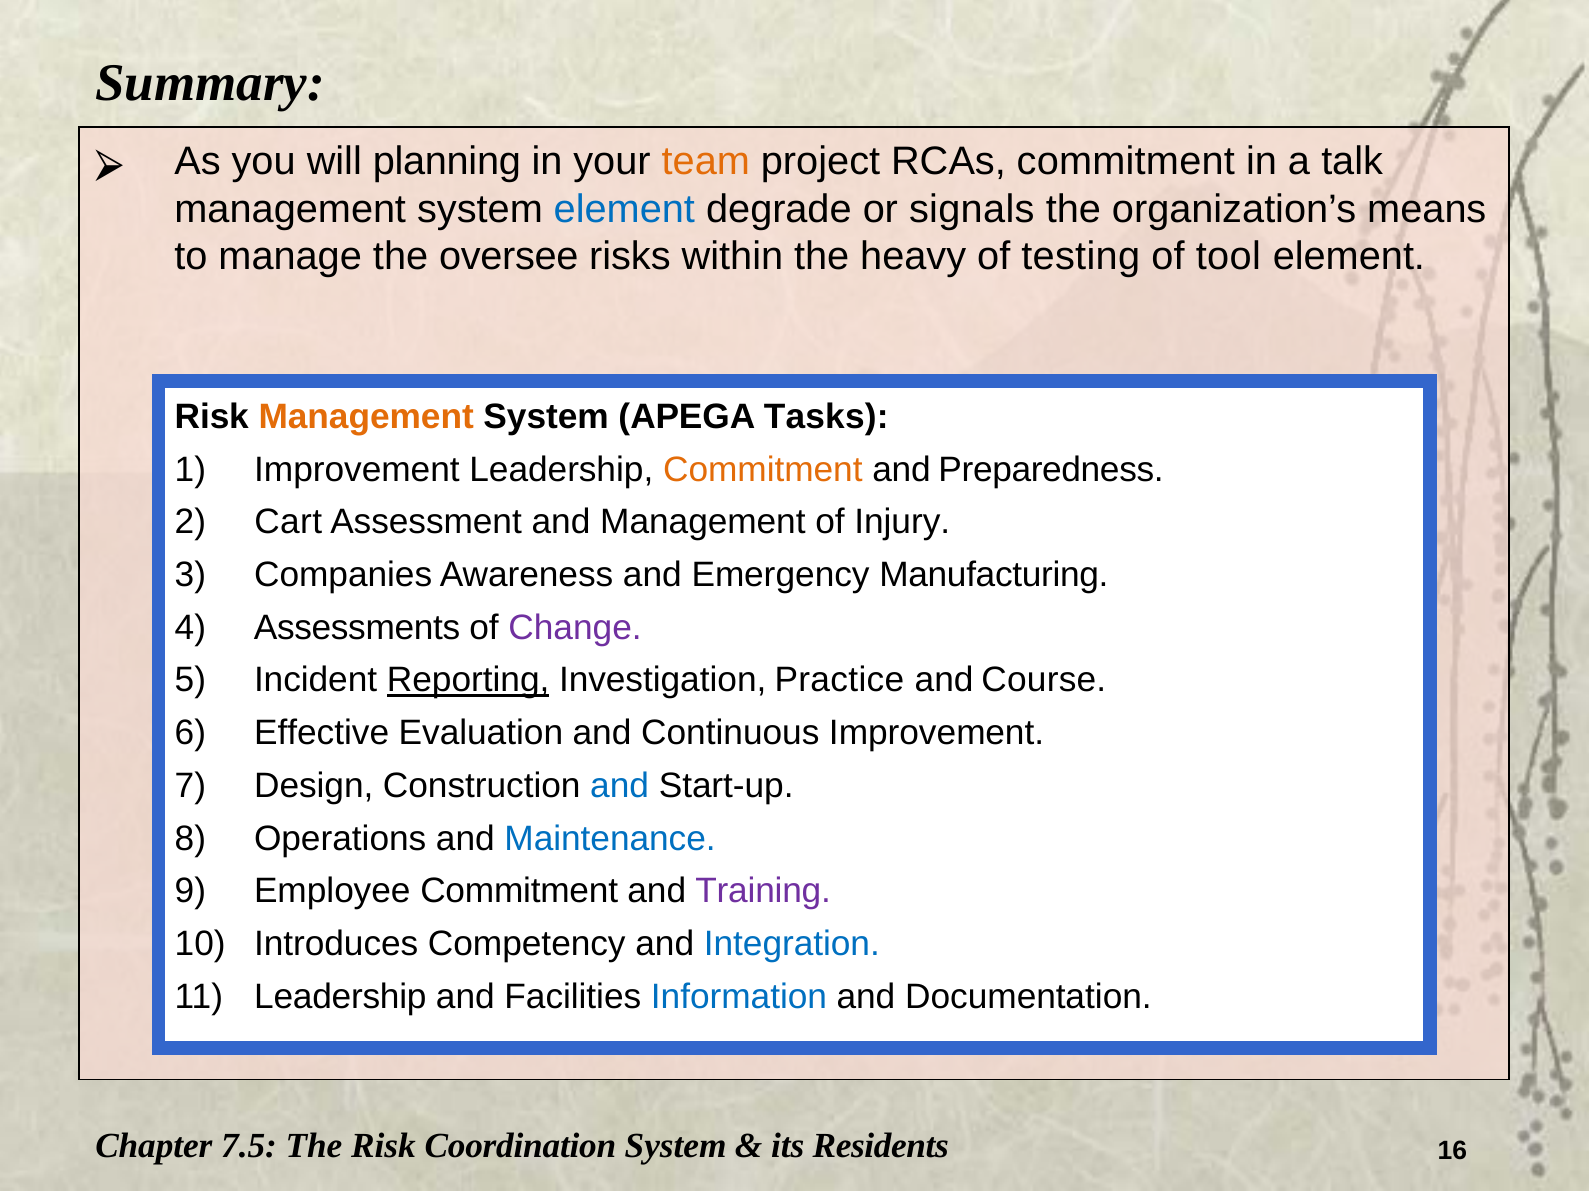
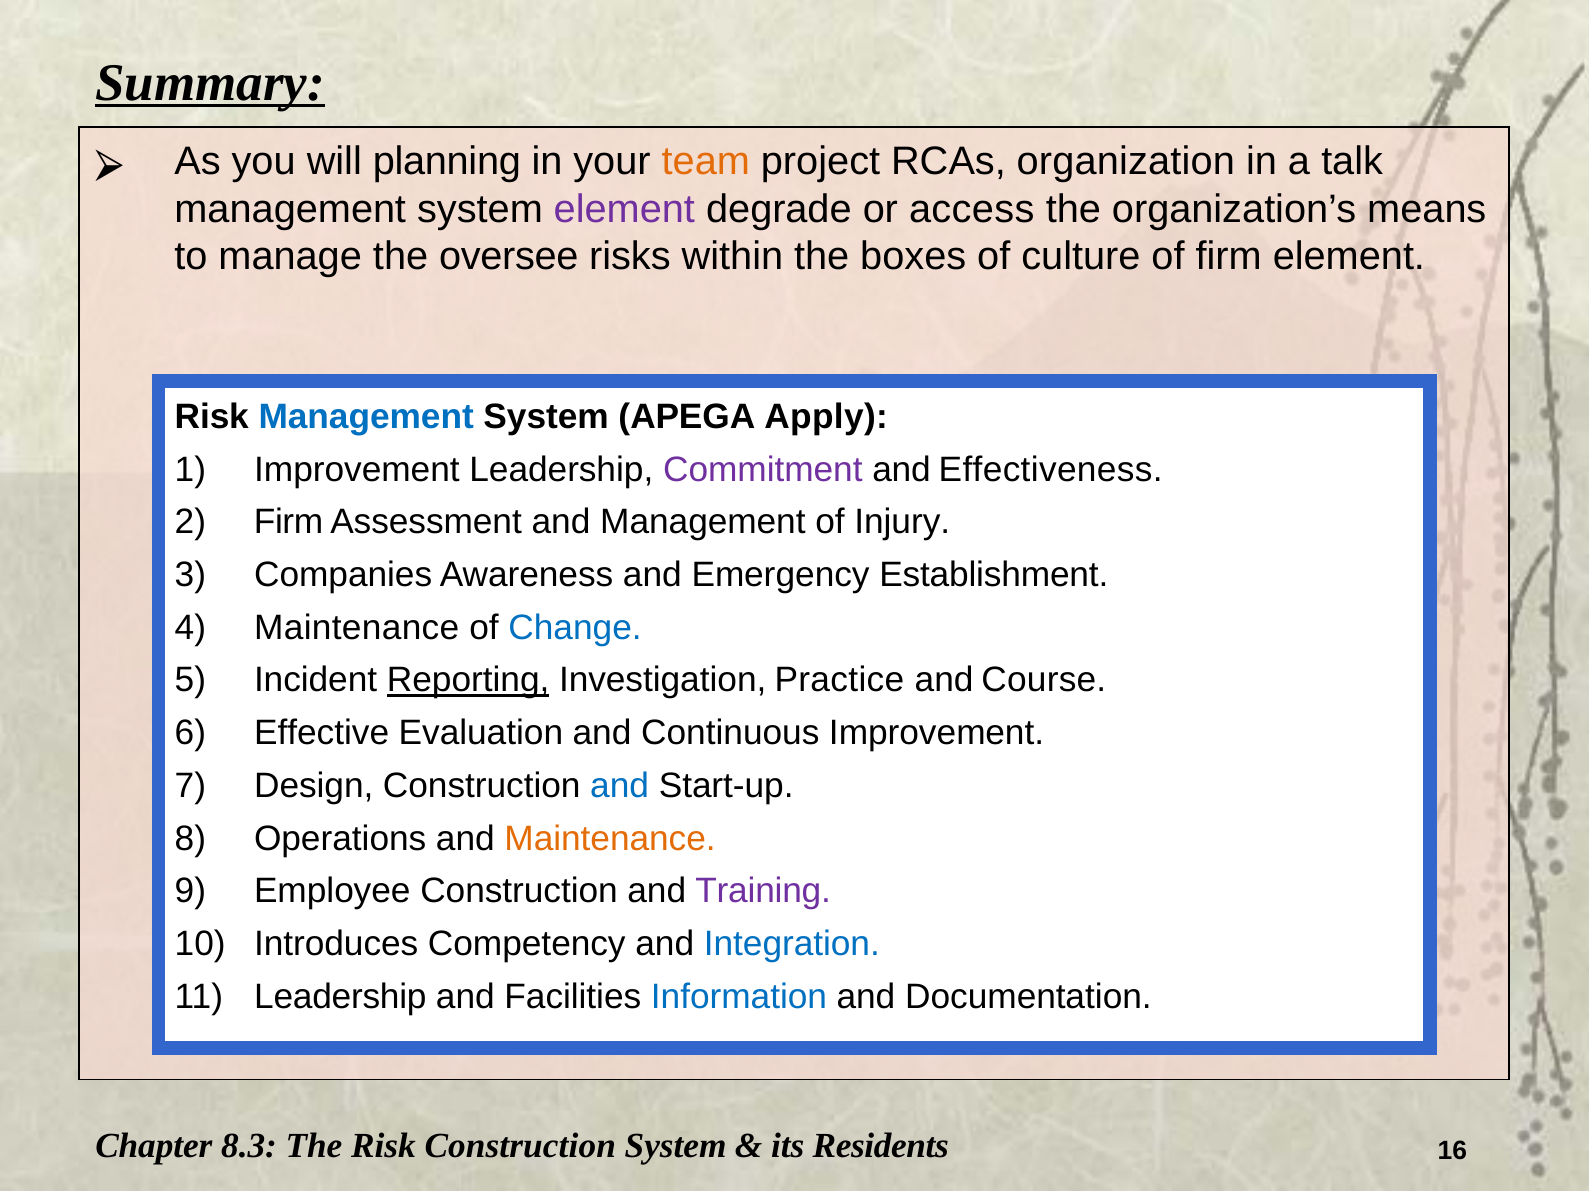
Summary underline: none -> present
RCAs commitment: commitment -> organization
element at (624, 209) colour: blue -> purple
signals: signals -> access
heavy: heavy -> boxes
testing: testing -> culture
of tool: tool -> firm
Management at (366, 417) colour: orange -> blue
Tasks: Tasks -> Apply
Commitment at (763, 470) colour: orange -> purple
Preparedness: Preparedness -> Effectiveness
Cart at (288, 523): Cart -> Firm
Manufacturing: Manufacturing -> Establishment
Assessments at (357, 628): Assessments -> Maintenance
Change colour: purple -> blue
Maintenance at (610, 839) colour: blue -> orange
Employee Commitment: Commitment -> Construction
7.5: 7.5 -> 8.3
Risk Coordination: Coordination -> Construction
